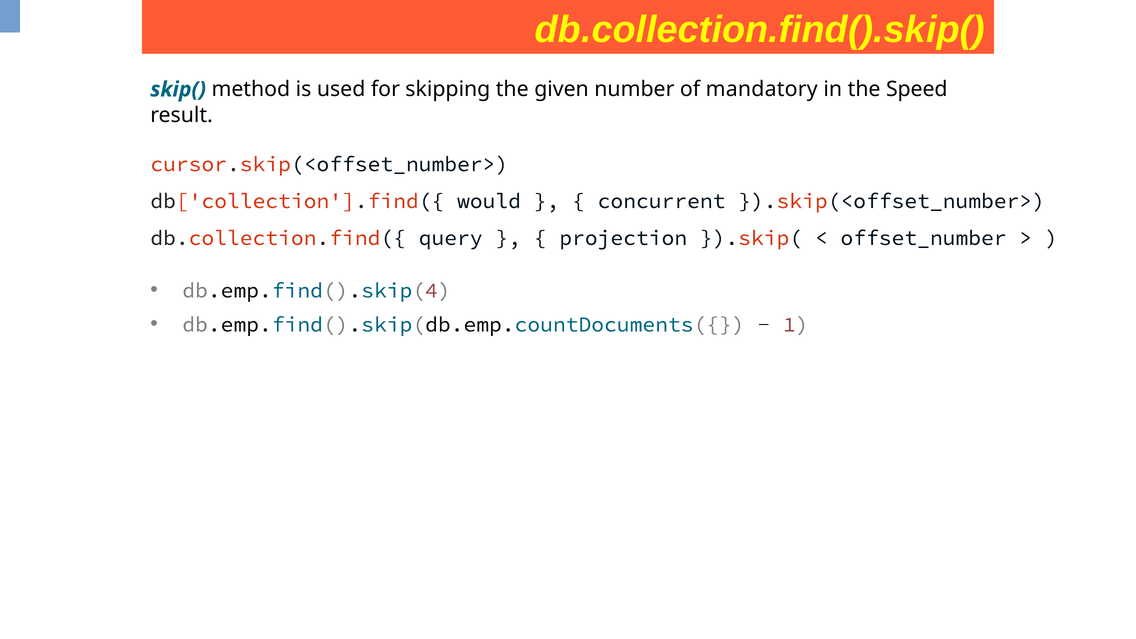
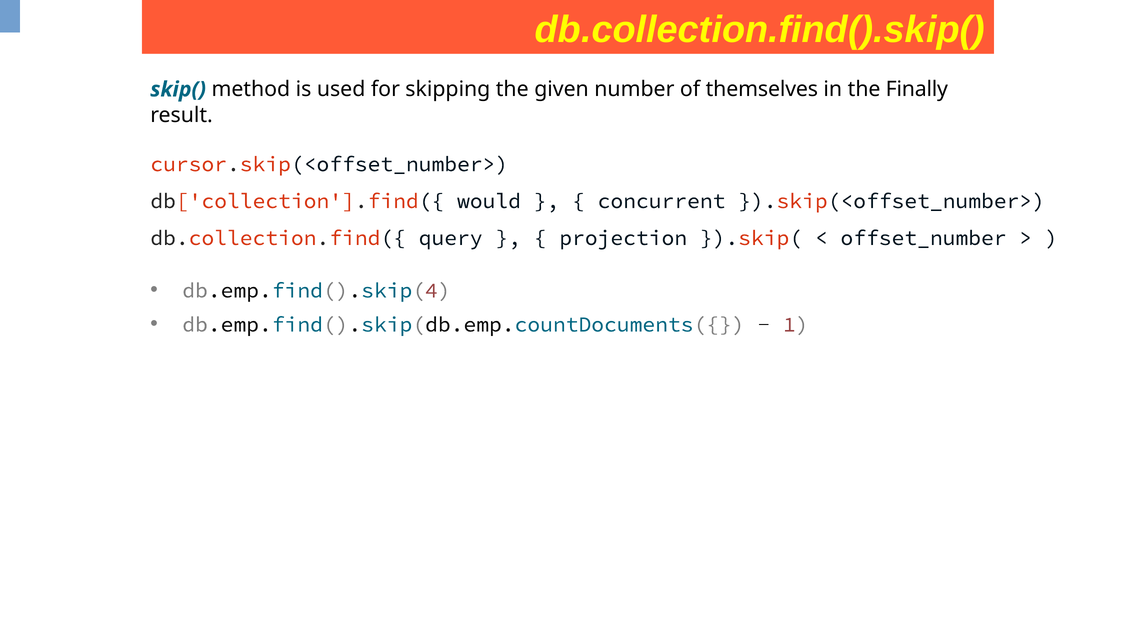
mandatory: mandatory -> themselves
Speed: Speed -> Finally
